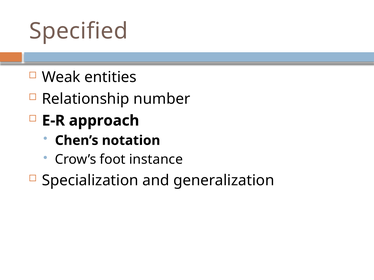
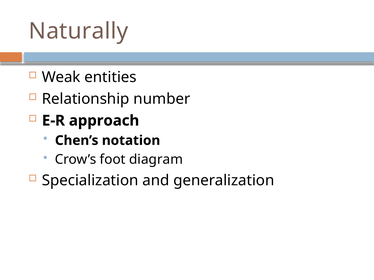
Specified: Specified -> Naturally
instance: instance -> diagram
